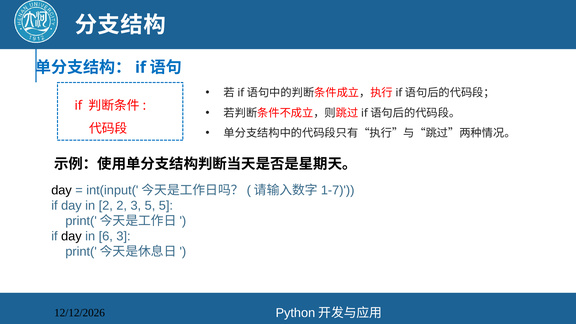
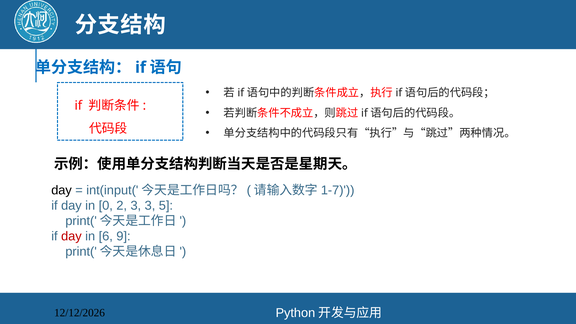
in 2: 2 -> 0
3 5: 5 -> 3
day at (71, 236) colour: black -> red
6 3: 3 -> 9
